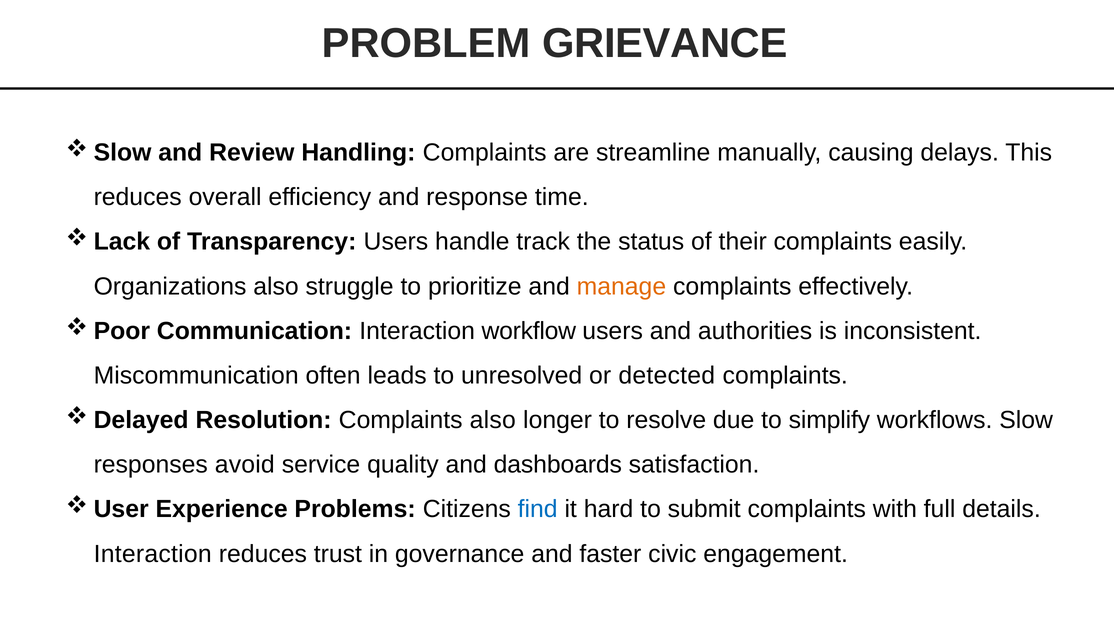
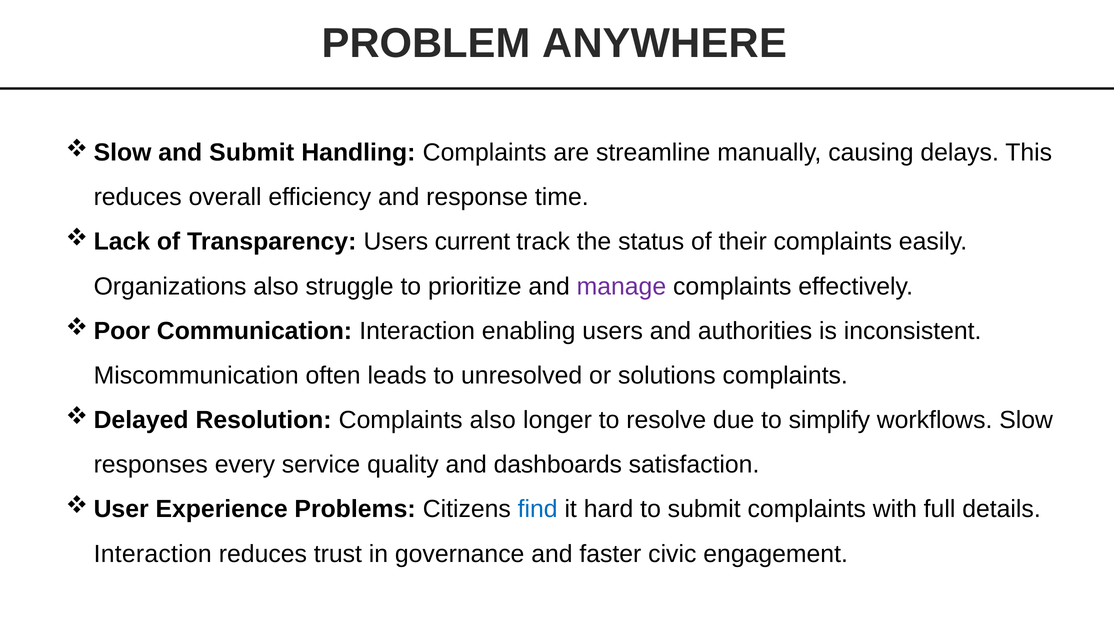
GRIEVANCE: GRIEVANCE -> ANYWHERE
and Review: Review -> Submit
handle: handle -> current
manage colour: orange -> purple
workflow: workflow -> enabling
detected: detected -> solutions
avoid: avoid -> every
